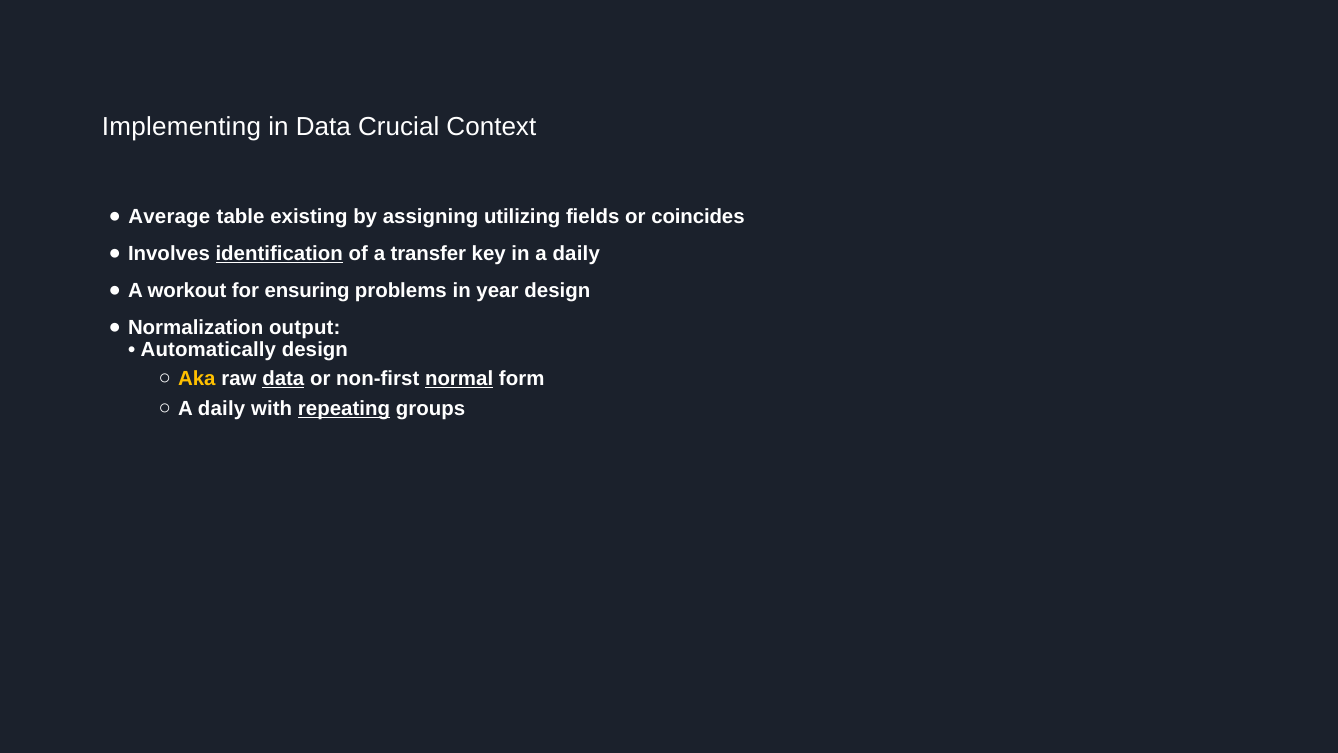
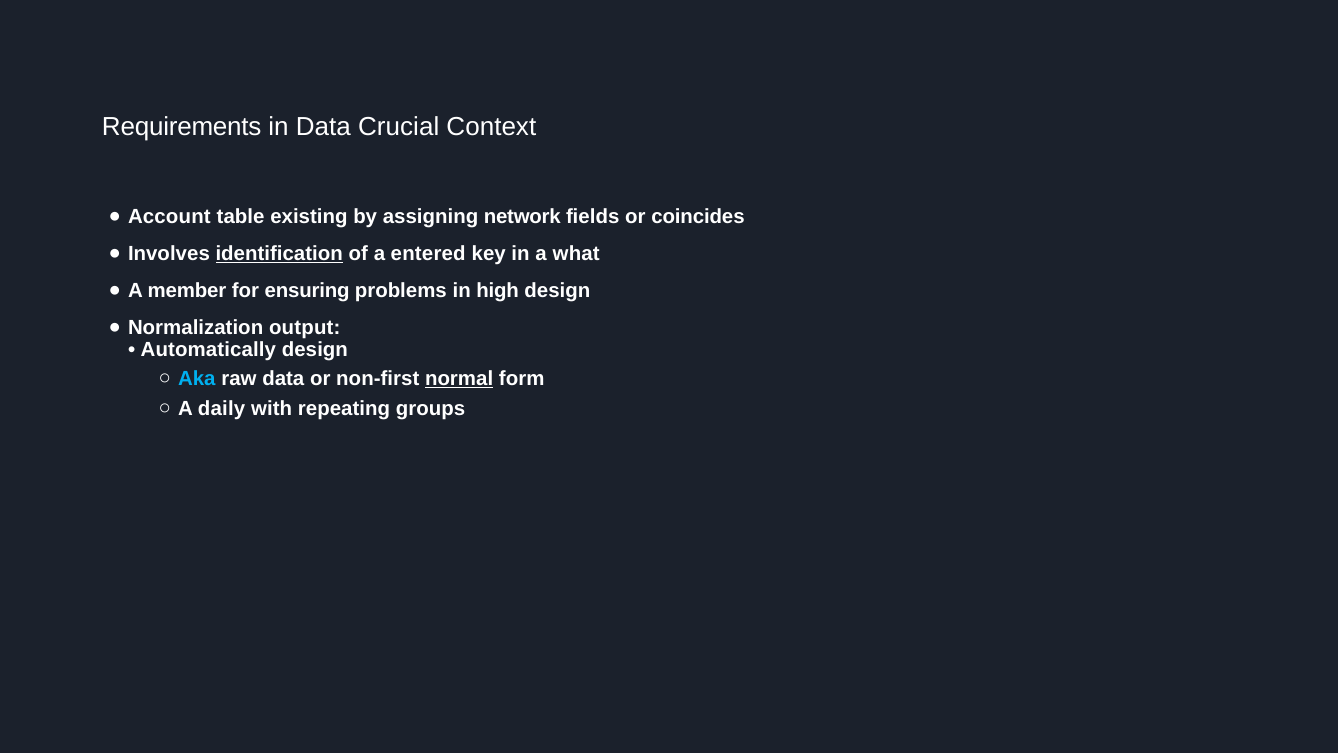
Implementing: Implementing -> Requirements
Average: Average -> Account
utilizing: utilizing -> network
transfer: transfer -> entered
in a daily: daily -> what
workout: workout -> member
year: year -> high
Aka colour: yellow -> light blue
data at (283, 379) underline: present -> none
repeating underline: present -> none
